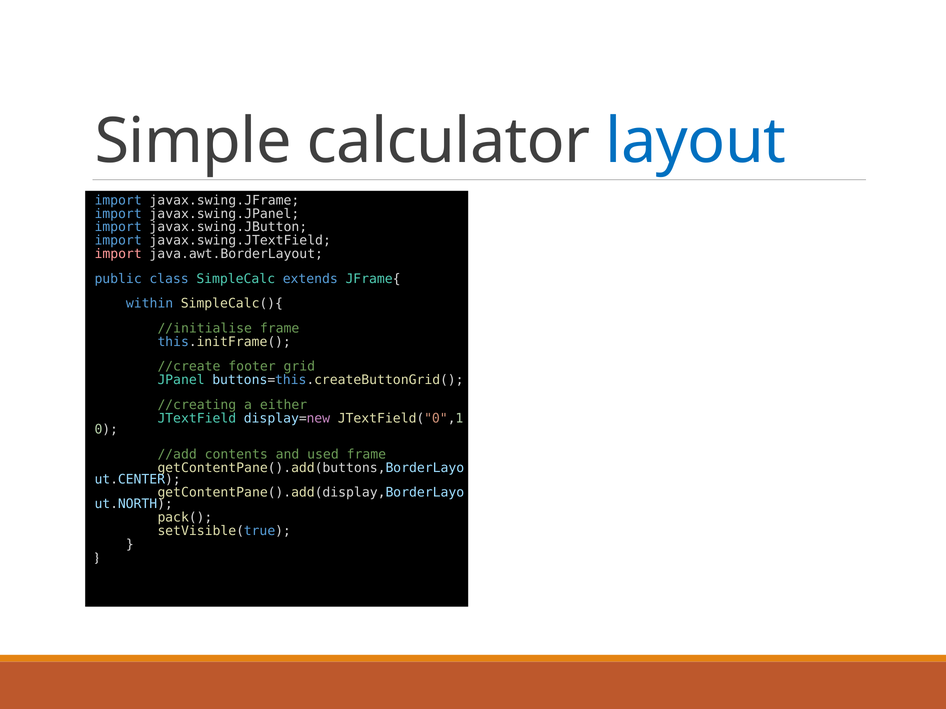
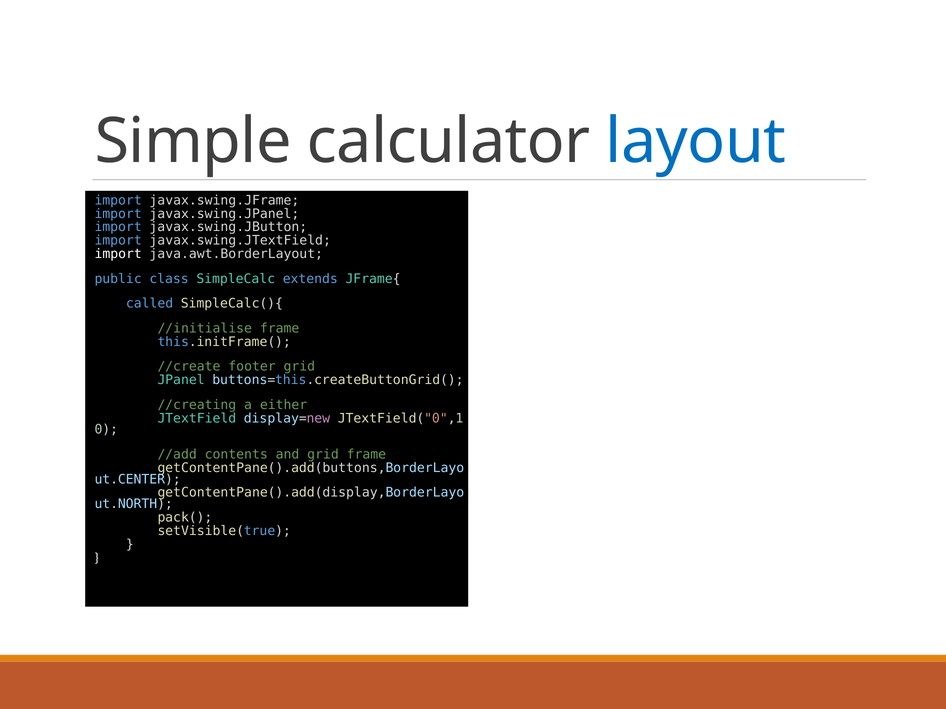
import at (118, 254) colour: pink -> white
within: within -> called
and used: used -> grid
